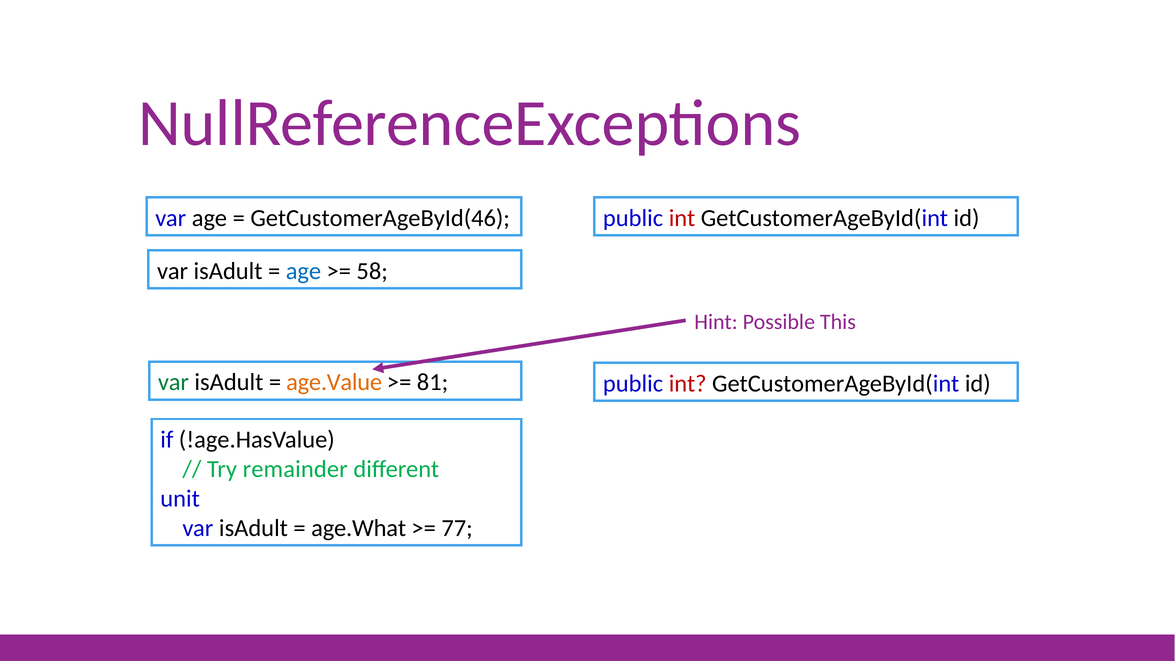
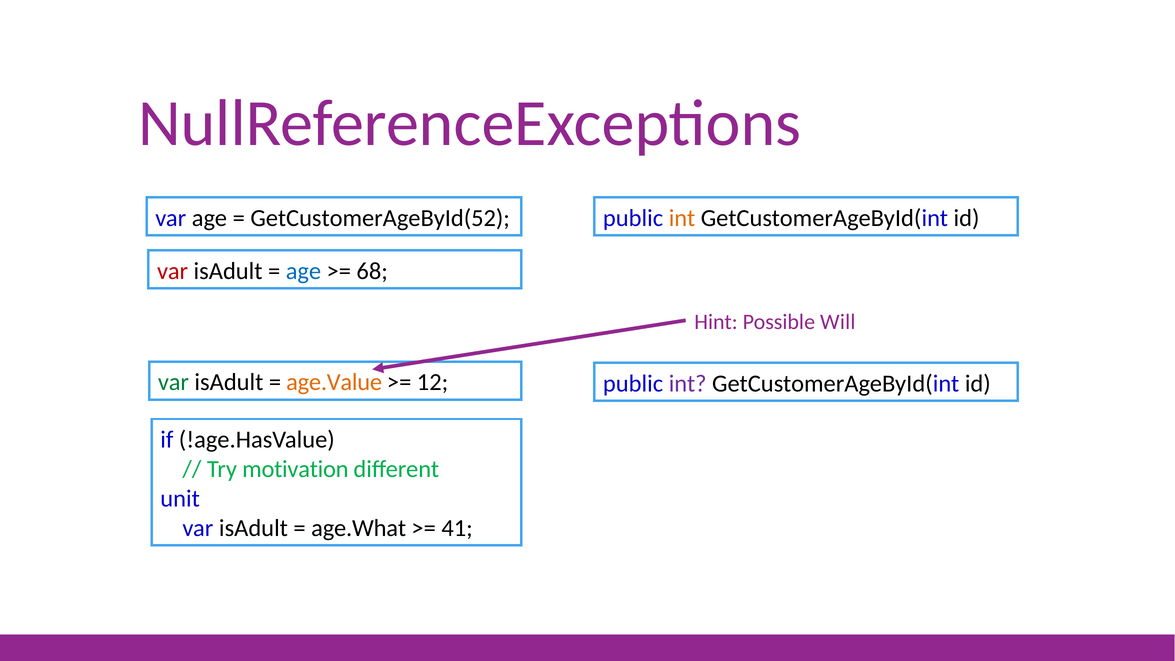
GetCustomerAgeById(46: GetCustomerAgeById(46 -> GetCustomerAgeById(52
int at (682, 218) colour: red -> orange
var at (173, 271) colour: black -> red
58: 58 -> 68
This: This -> Will
81: 81 -> 12
int at (688, 384) colour: red -> purple
remainder: remainder -> motivation
77: 77 -> 41
